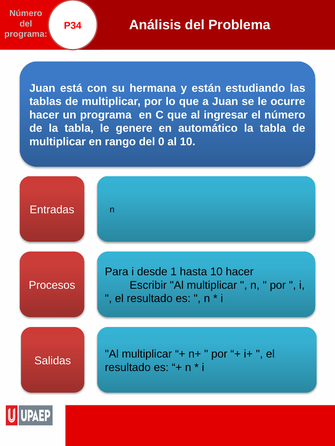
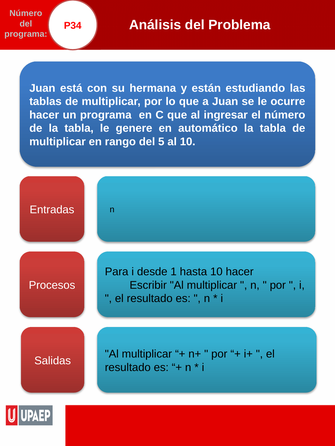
0: 0 -> 5
